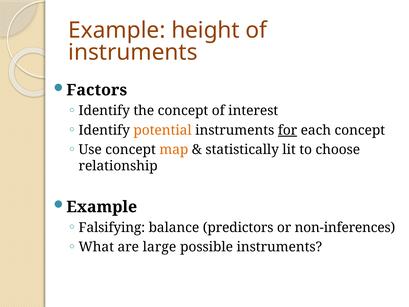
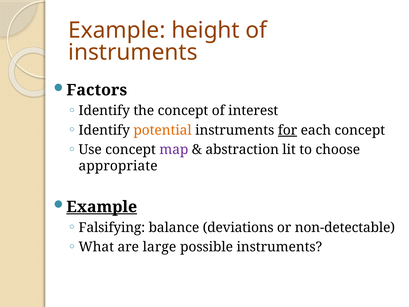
map colour: orange -> purple
statistically: statistically -> abstraction
relationship: relationship -> appropriate
Example at (102, 207) underline: none -> present
predictors: predictors -> deviations
non-inferences: non-inferences -> non-detectable
